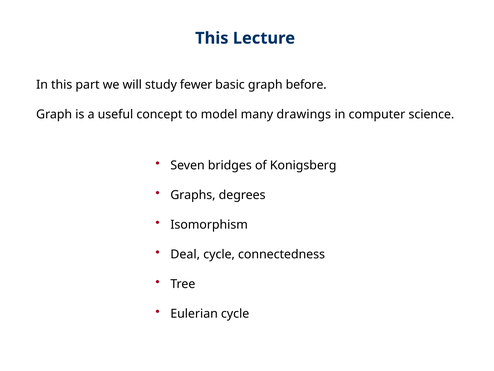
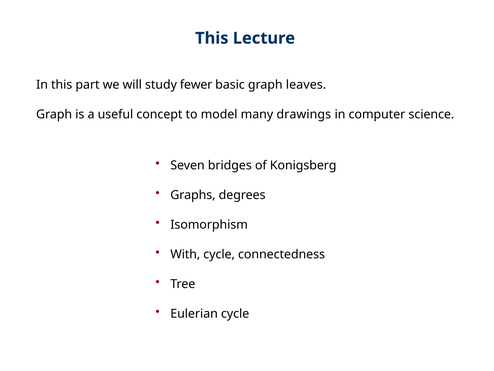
before: before -> leaves
Deal: Deal -> With
